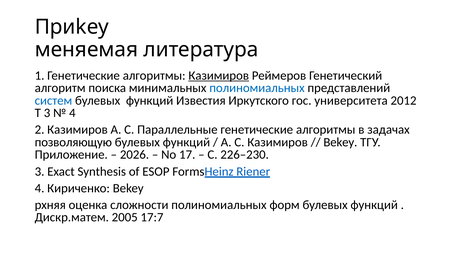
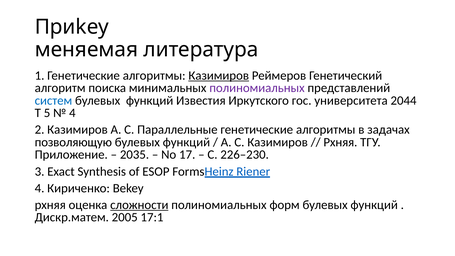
полиномиальных at (257, 88) colour: blue -> purple
2012: 2012 -> 2044
Т 3: 3 -> 5
Веkey at (340, 142): Веkey -> Рхняя
2026: 2026 -> 2035
сложности underline: none -> present
17:7: 17:7 -> 17:1
